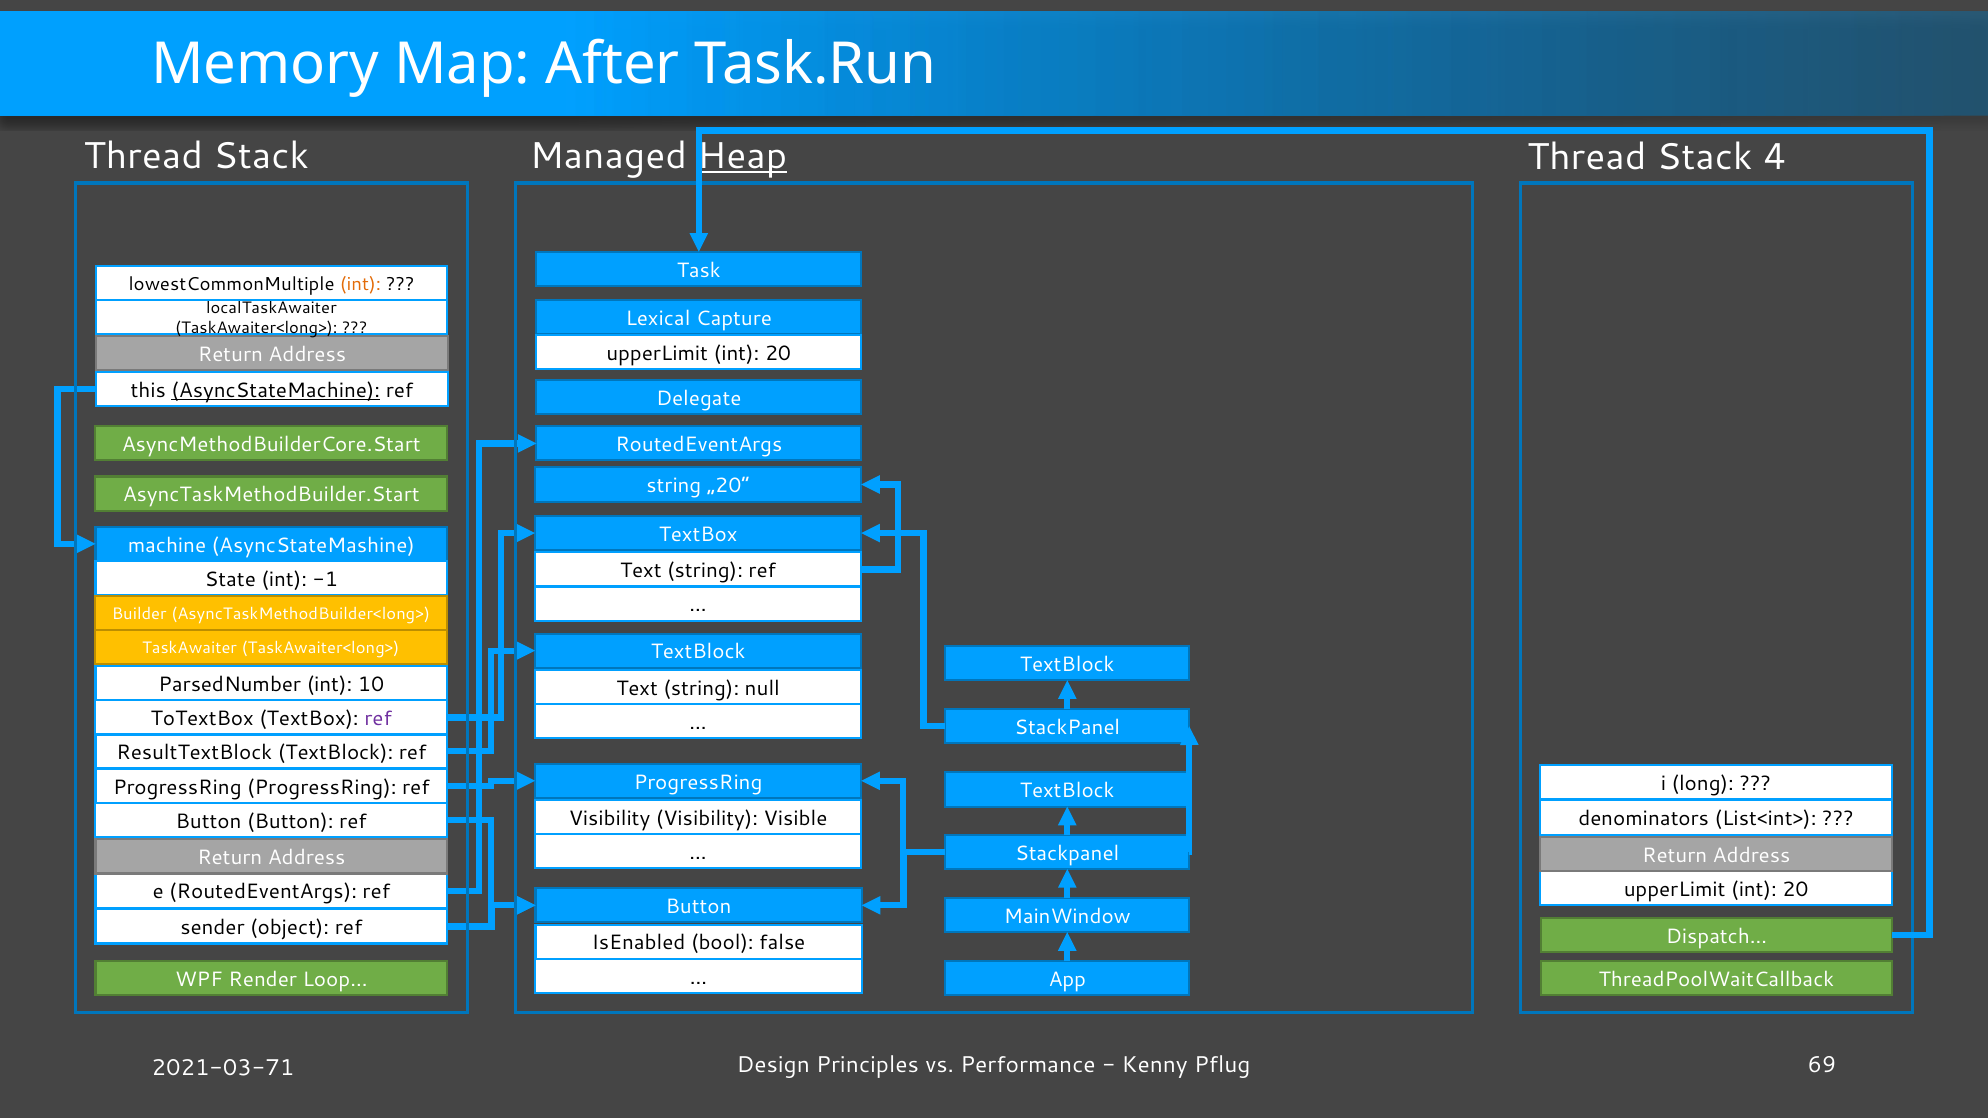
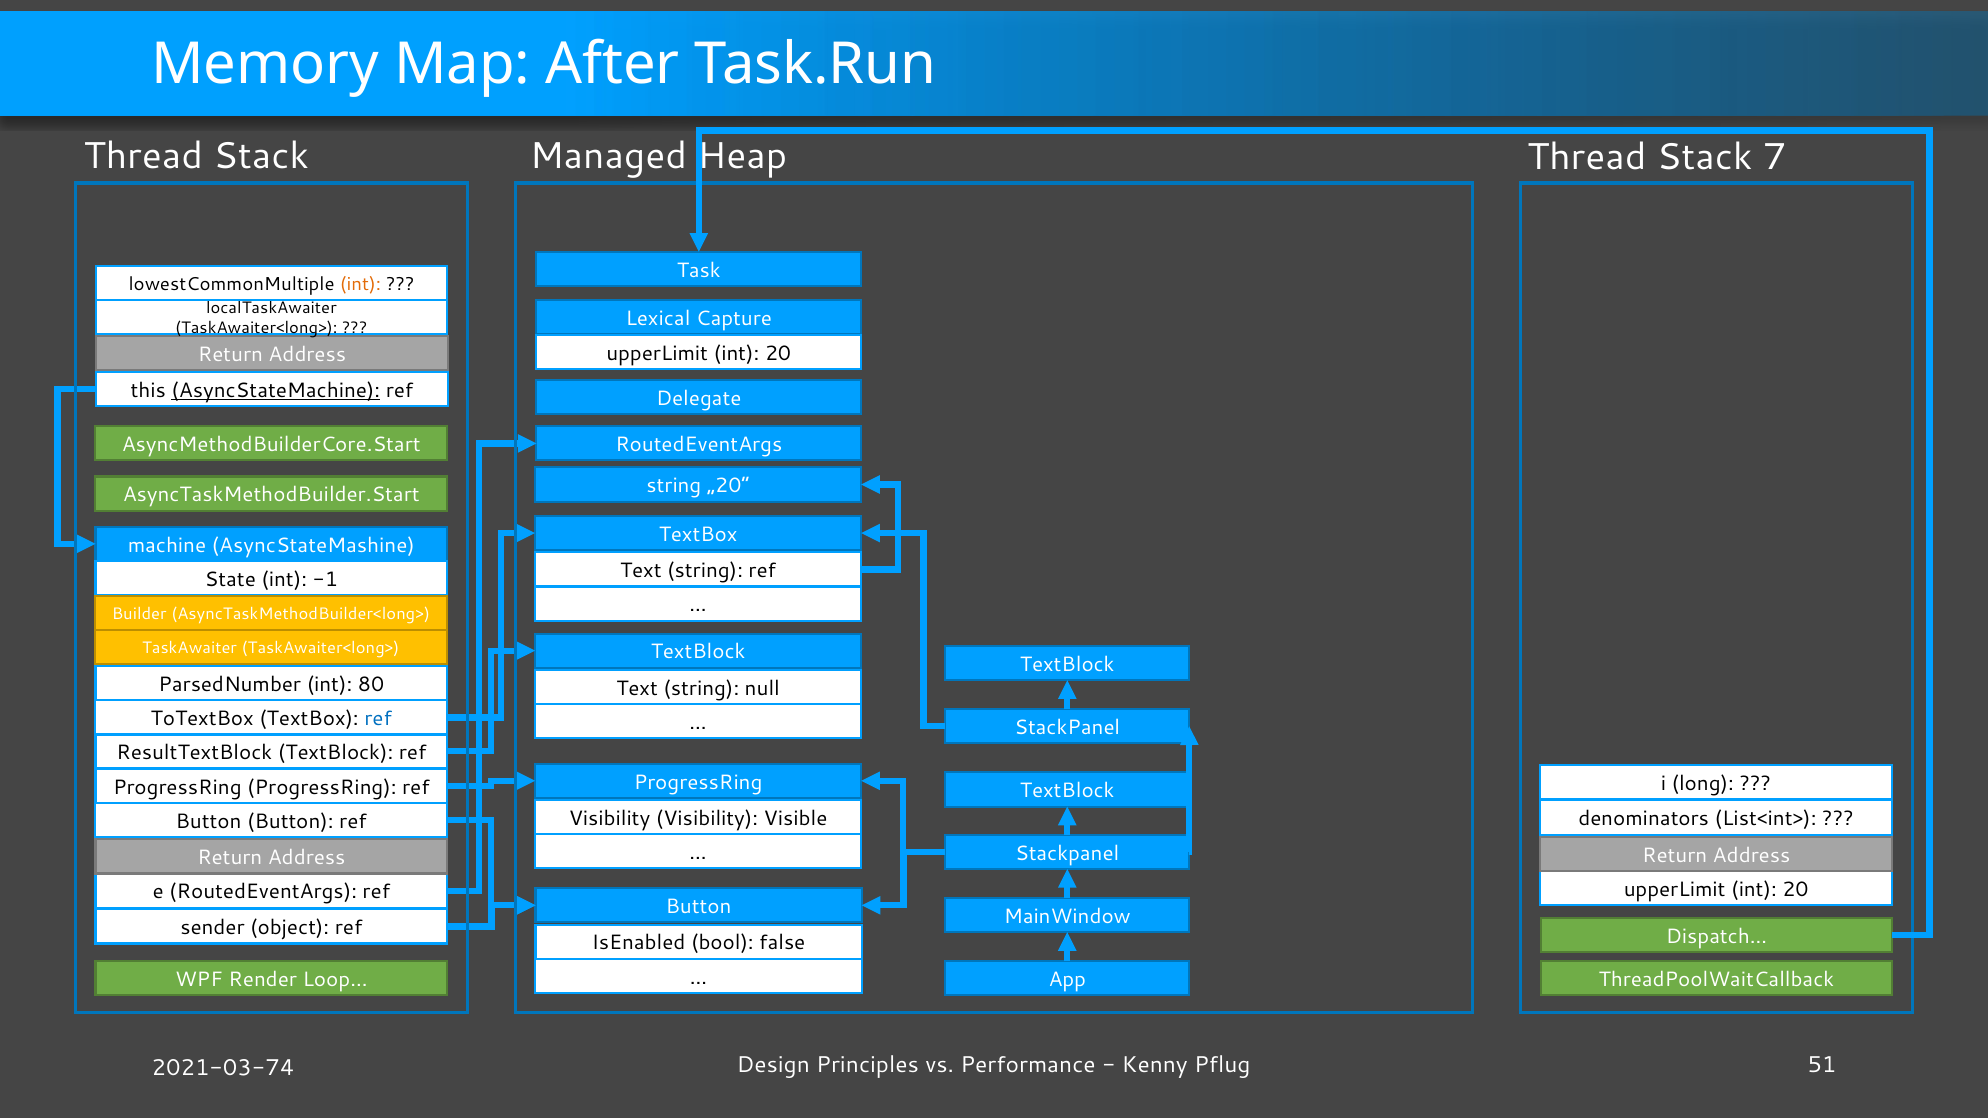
Heap underline: present -> none
4: 4 -> 7
10: 10 -> 80
ref at (378, 719) colour: purple -> blue
69: 69 -> 51
2021-03-71: 2021-03-71 -> 2021-03-74
